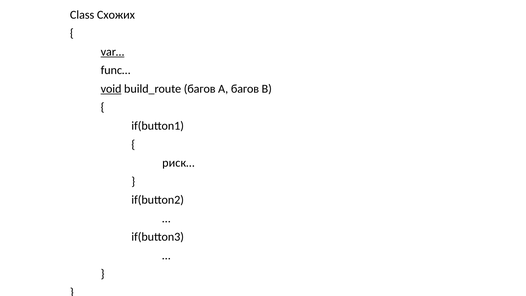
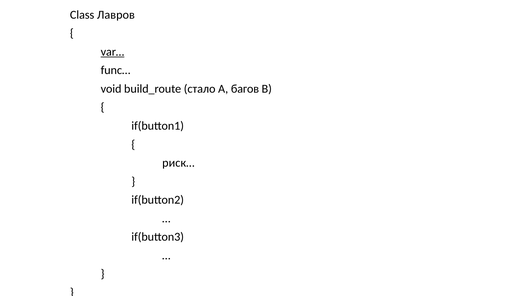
Схожих: Схожих -> Лавров
void underline: present -> none
build_route багов: багов -> стало
